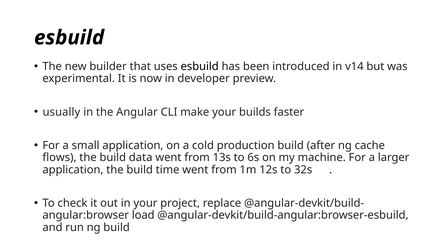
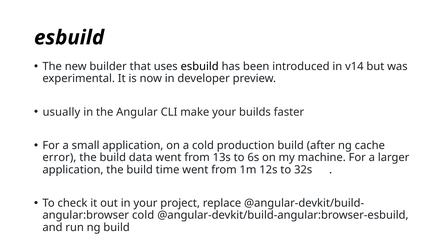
flows: flows -> error
load at (143, 215): load -> cold
